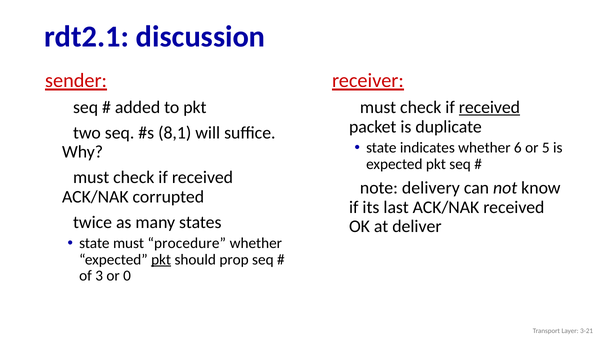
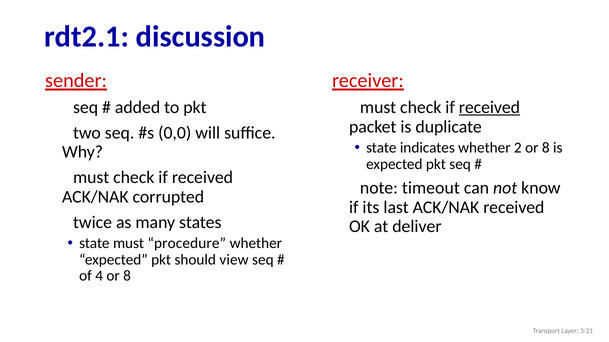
8,1: 8,1 -> 0,0
6: 6 -> 2
5 at (546, 148): 5 -> 8
delivery: delivery -> timeout
pkt at (161, 260) underline: present -> none
prop: prop -> view
3: 3 -> 4
0 at (127, 276): 0 -> 8
